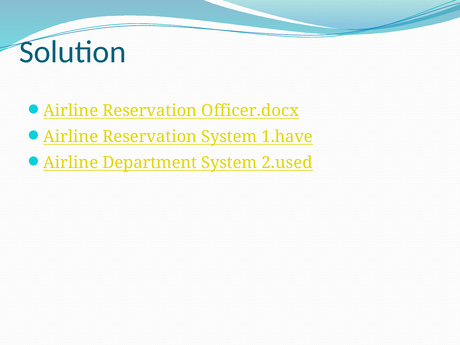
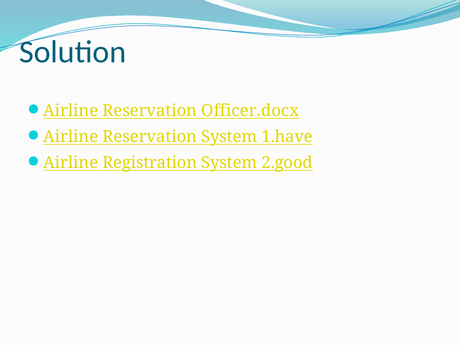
Department: Department -> Registration
2.used: 2.used -> 2.good
